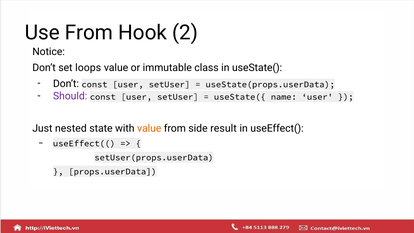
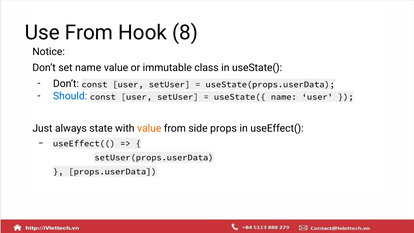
2: 2 -> 8
set loops: loops -> name
Should colour: purple -> blue
nested: nested -> always
result: result -> props
